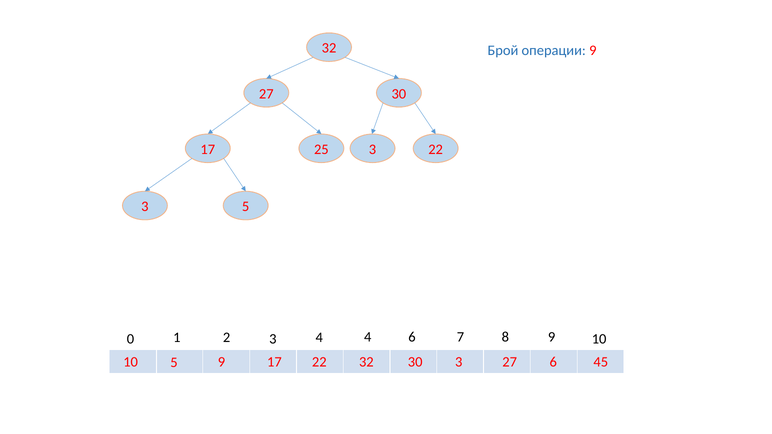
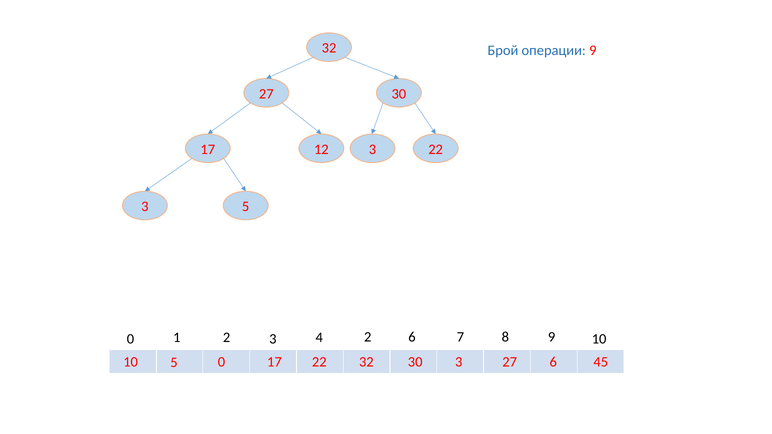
25: 25 -> 12
4 4: 4 -> 2
5 9: 9 -> 0
